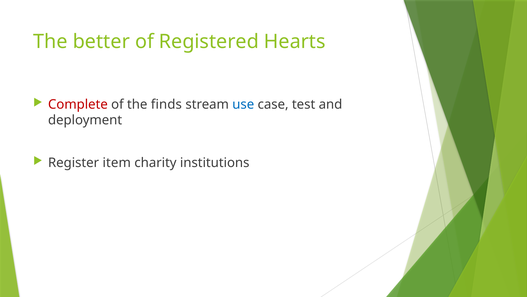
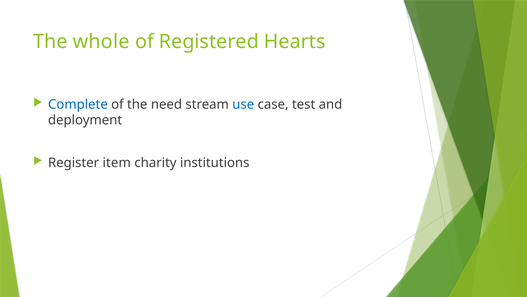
better: better -> whole
Complete colour: red -> blue
finds: finds -> need
